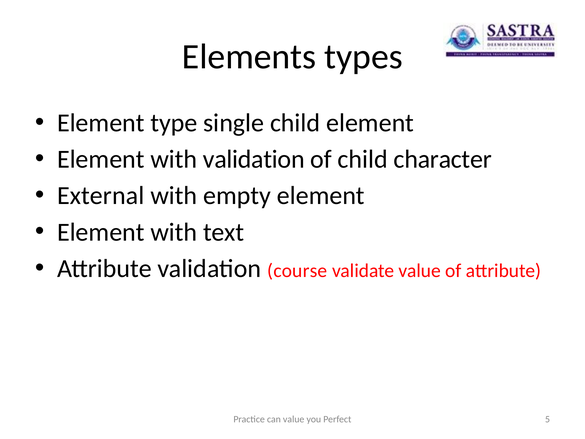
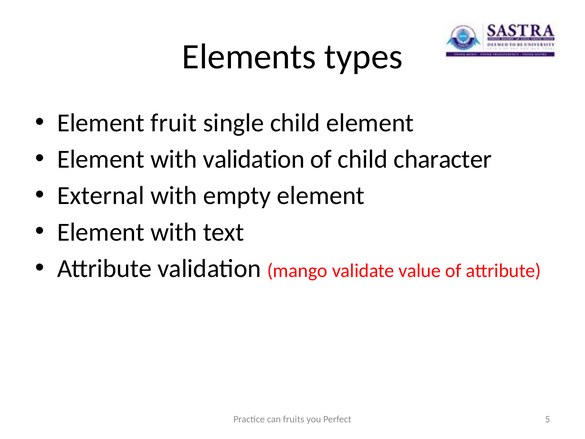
type: type -> fruit
course: course -> mango
can value: value -> fruits
